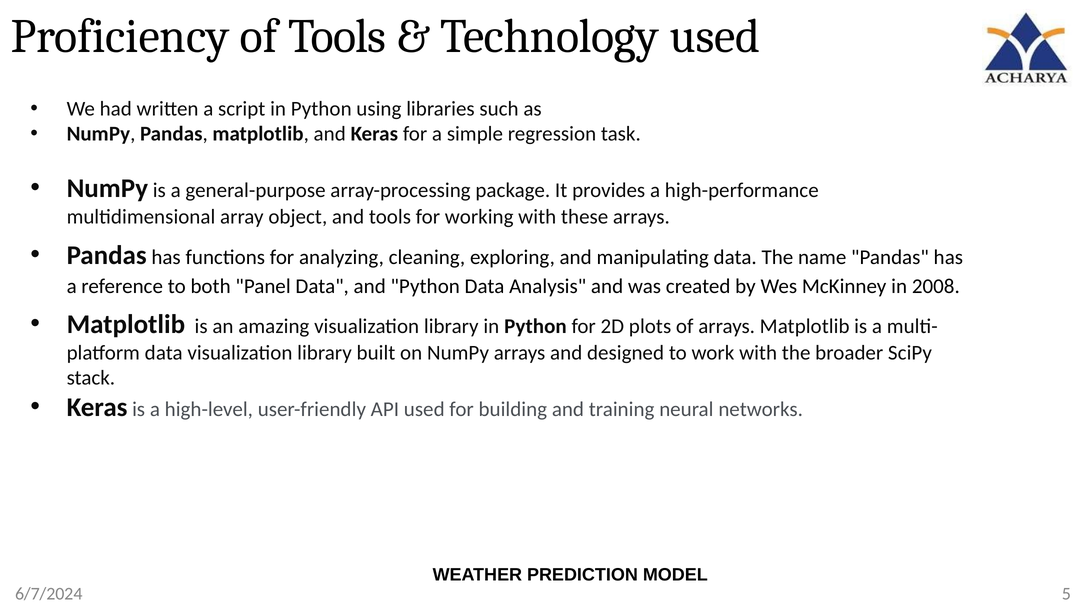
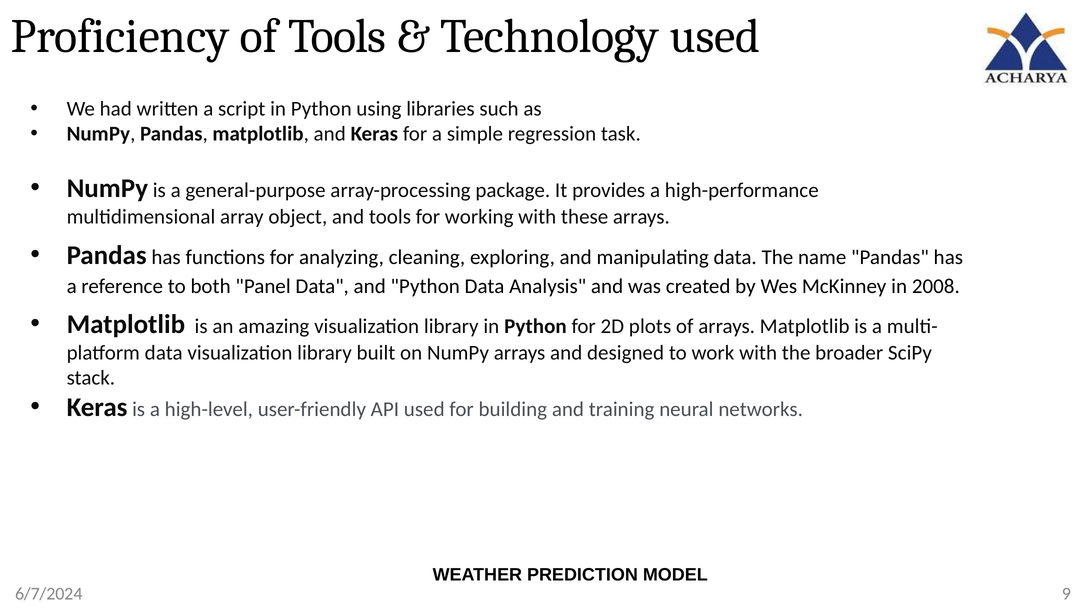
5: 5 -> 9
